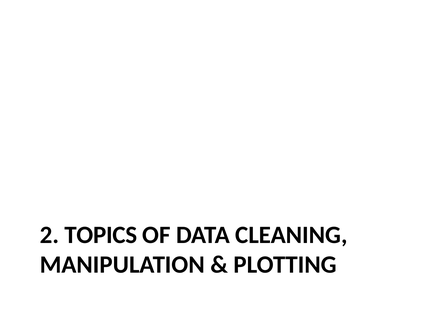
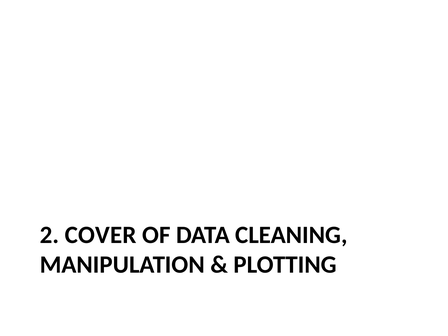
TOPICS: TOPICS -> COVER
